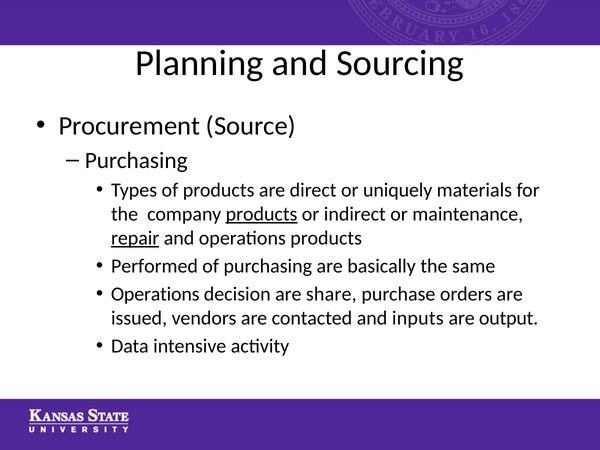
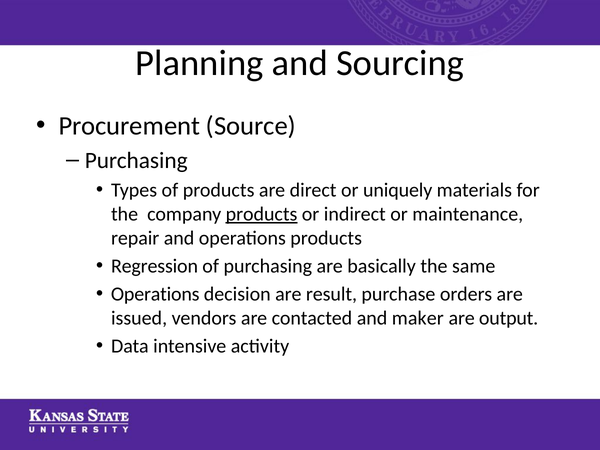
repair underline: present -> none
Performed: Performed -> Regression
share: share -> result
inputs: inputs -> maker
